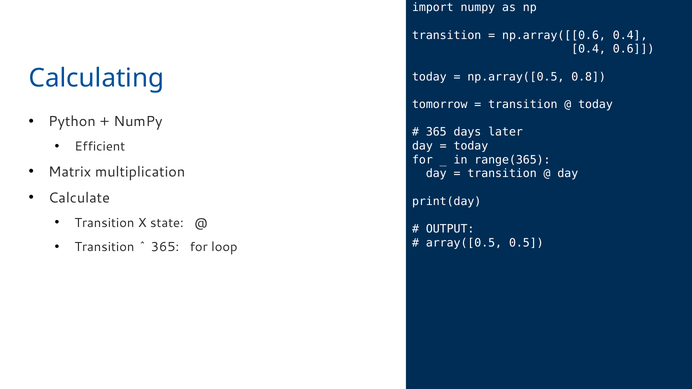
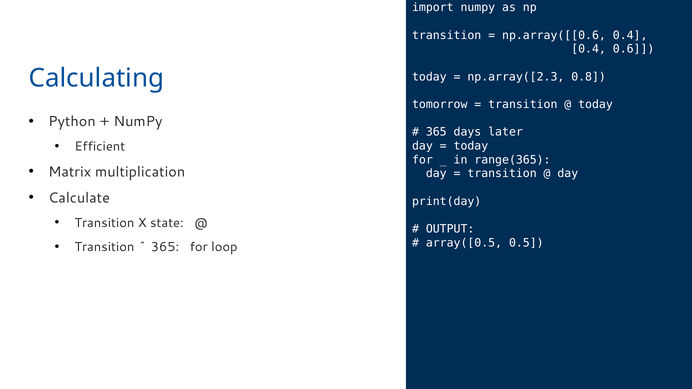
np.array([0.5: np.array([0.5 -> np.array([2.3
